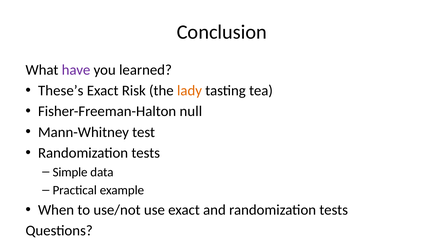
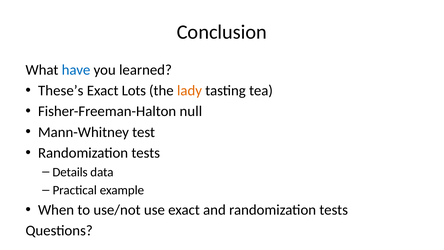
have colour: purple -> blue
Risk: Risk -> Lots
Simple: Simple -> Details
